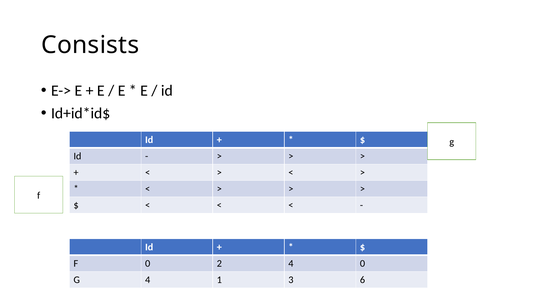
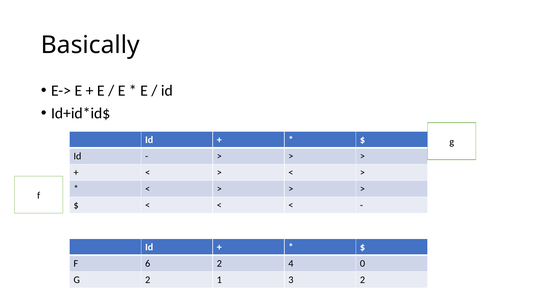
Consists: Consists -> Basically
F 0: 0 -> 6
G 4: 4 -> 2
3 6: 6 -> 2
